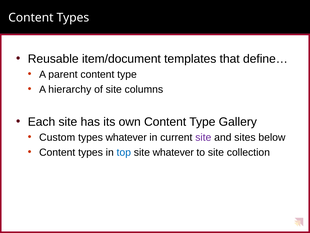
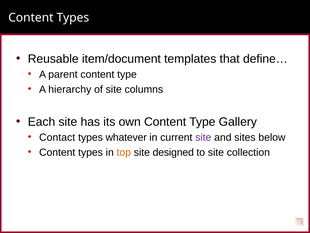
Custom: Custom -> Contact
top colour: blue -> orange
site whatever: whatever -> designed
